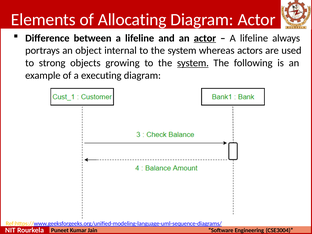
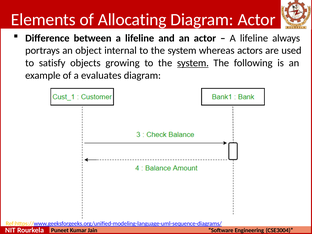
actor at (205, 38) underline: present -> none
strong: strong -> satisfy
executing: executing -> evaluates
